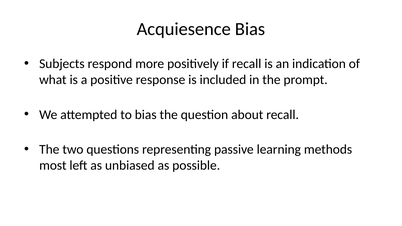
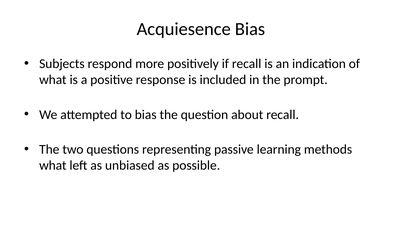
most at (53, 166): most -> what
